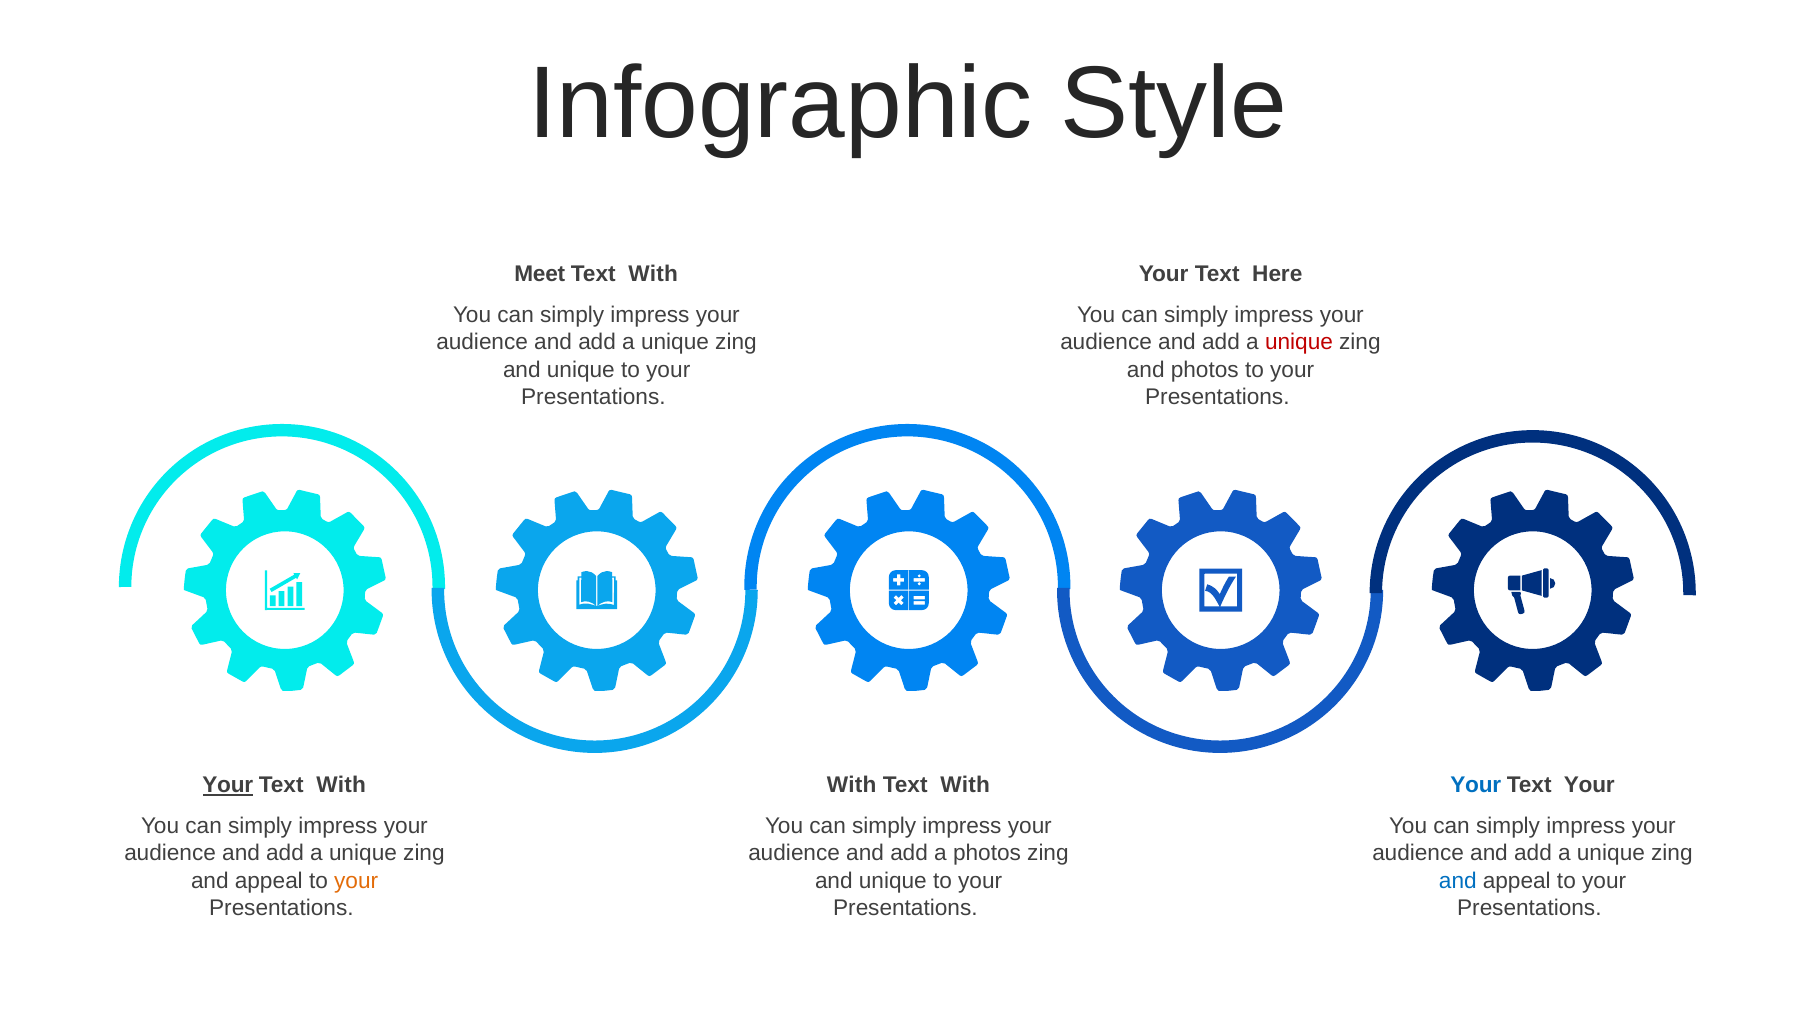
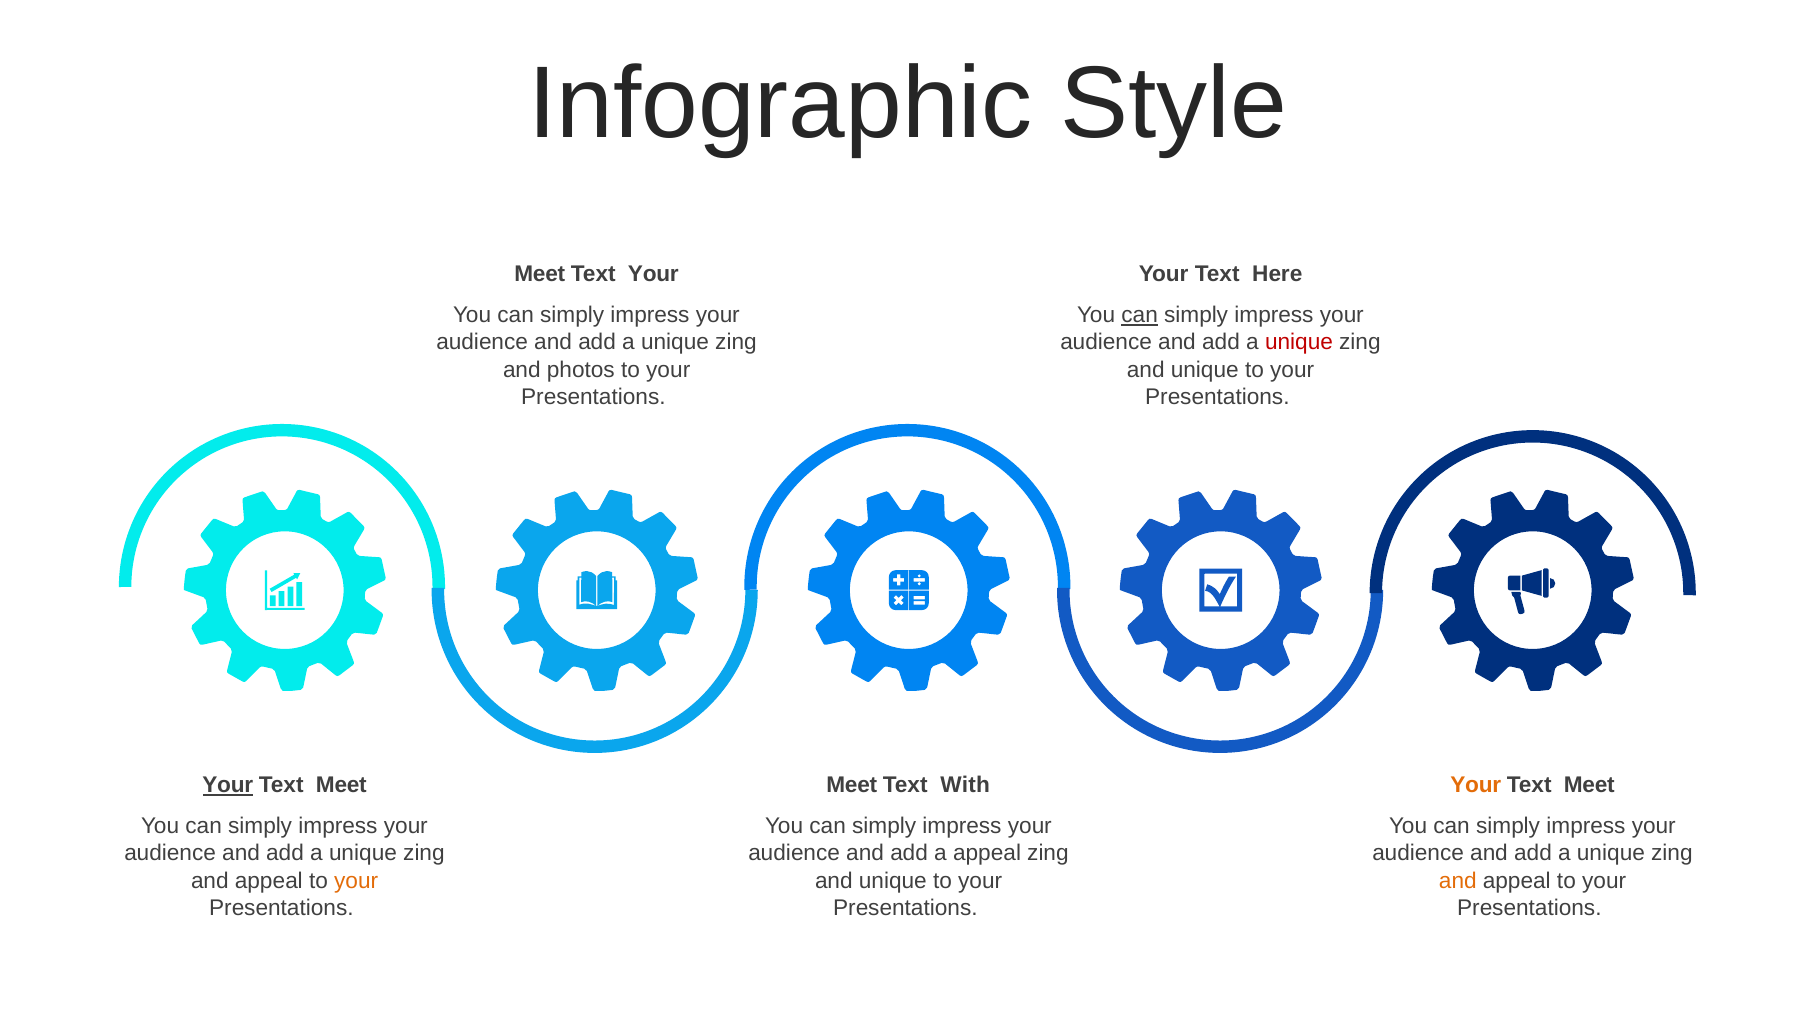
With at (653, 274): With -> Your
can at (1140, 315) underline: none -> present
unique at (581, 370): unique -> photos
photos at (1205, 370): photos -> unique
With at (341, 785): With -> Meet
With at (852, 785): With -> Meet
Your at (1476, 785) colour: blue -> orange
Your at (1589, 785): Your -> Meet
a photos: photos -> appeal
and at (1458, 881) colour: blue -> orange
